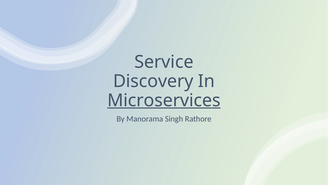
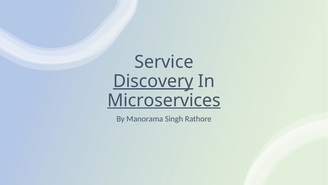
Discovery underline: none -> present
